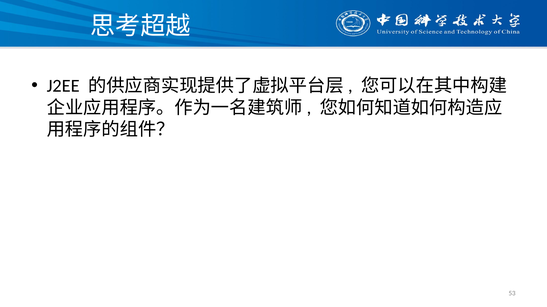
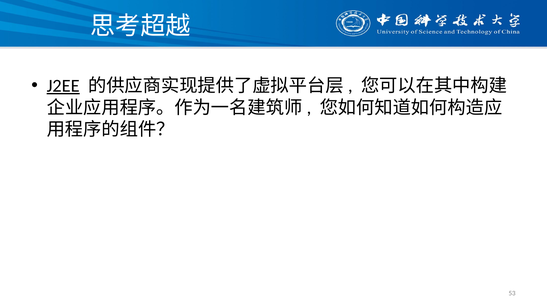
J2EE underline: none -> present
